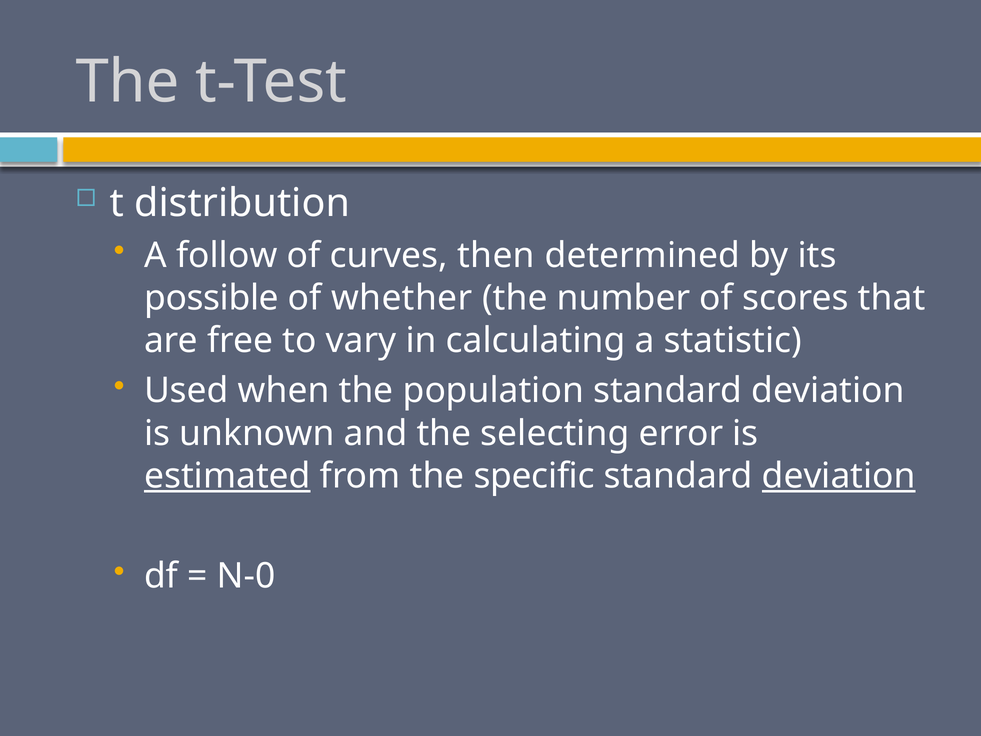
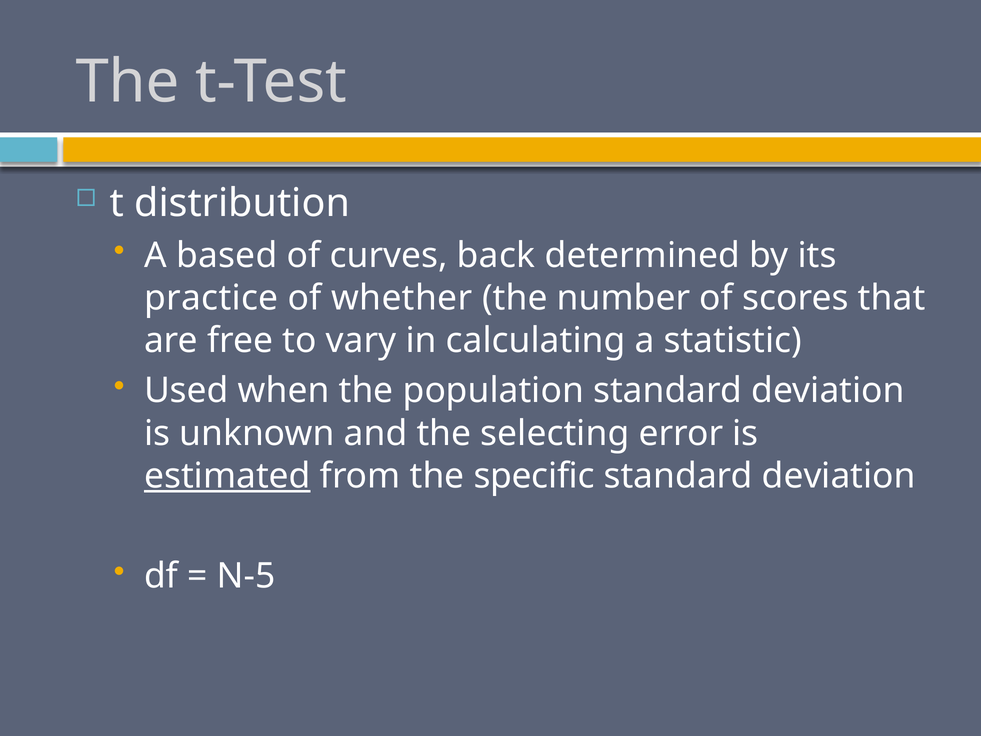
follow: follow -> based
then: then -> back
possible: possible -> practice
deviation at (839, 476) underline: present -> none
N-0: N-0 -> N-5
